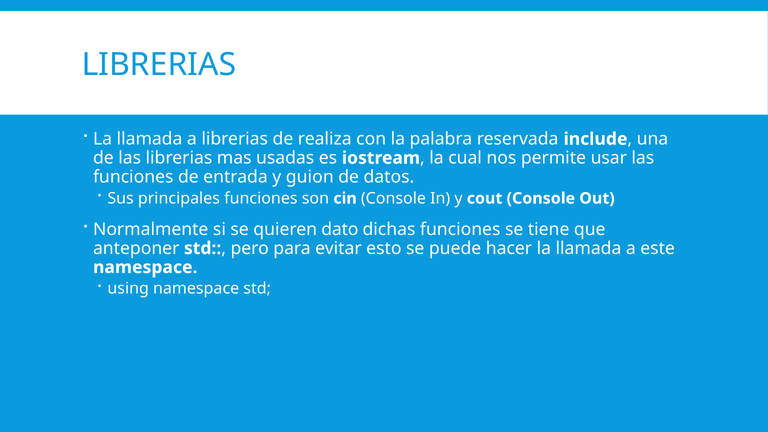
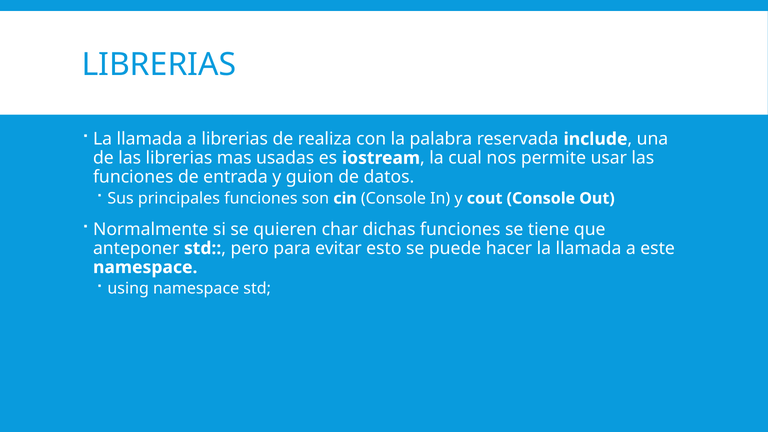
dato: dato -> char
